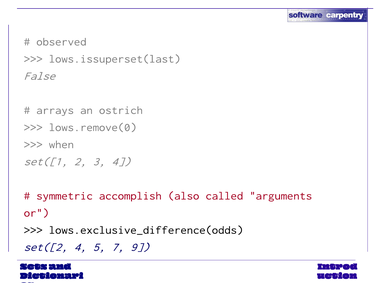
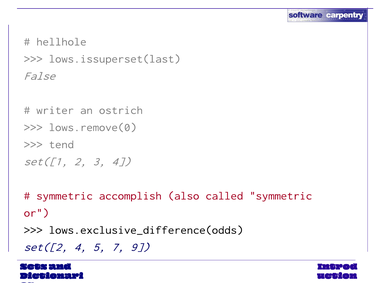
observed: observed -> hellhole
arrays: arrays -> writer
when: when -> tend
called arguments: arguments -> symmetric
